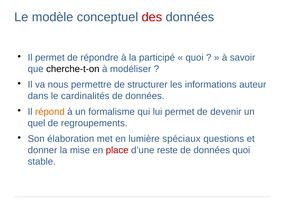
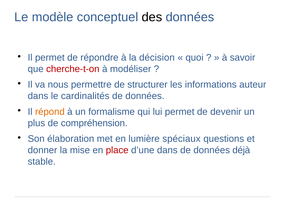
des colour: red -> black
participé: participé -> décision
cherche-t-on colour: black -> red
quel: quel -> plus
regroupements: regroupements -> compréhension
d’une reste: reste -> dans
données quoi: quoi -> déjà
